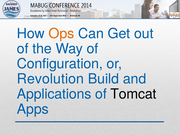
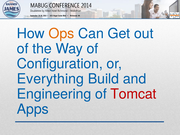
Revolution: Revolution -> Everything
Applications: Applications -> Engineering
Tomcat colour: black -> red
